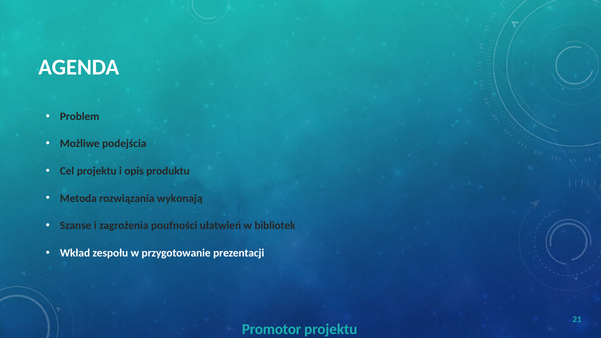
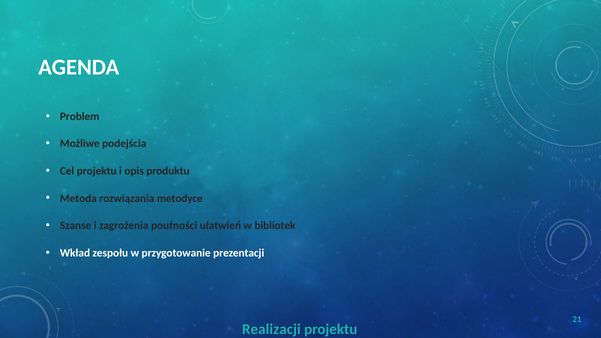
wykonają: wykonają -> metodyce
Promotor: Promotor -> Realizacji
